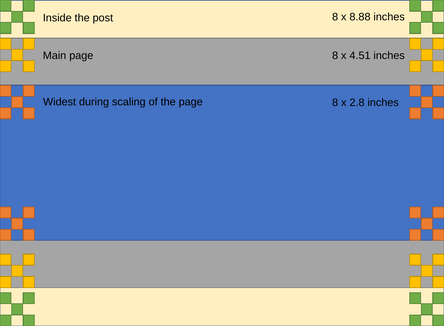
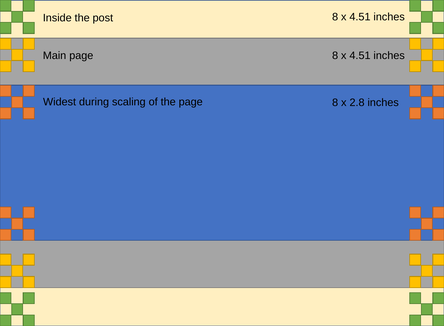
8.88 at (360, 17): 8.88 -> 4.51
